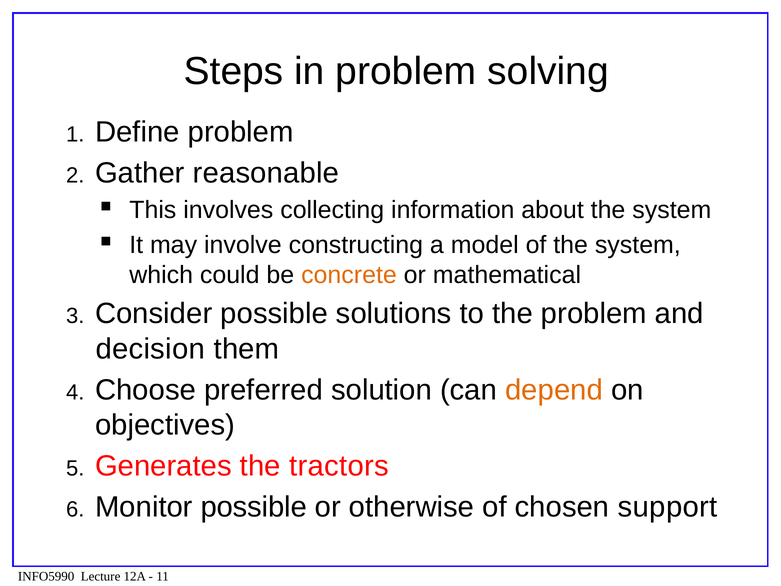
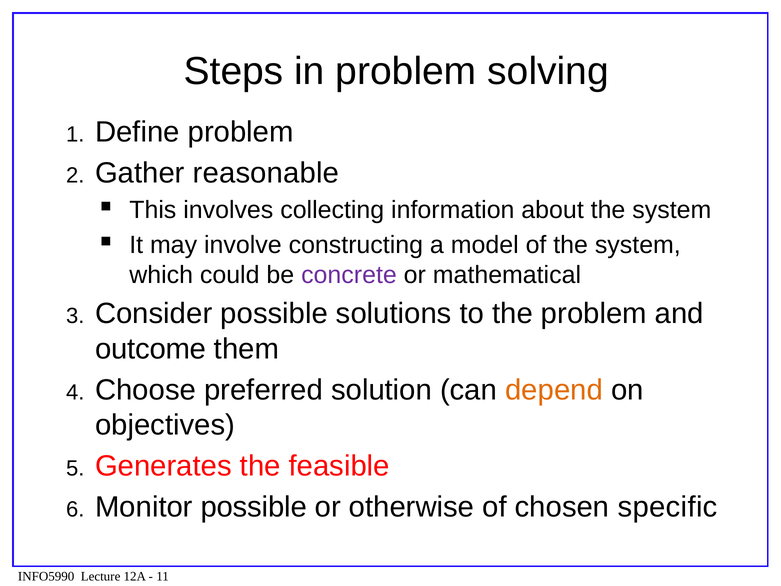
concrete colour: orange -> purple
decision: decision -> outcome
tractors: tractors -> feasible
support: support -> specific
